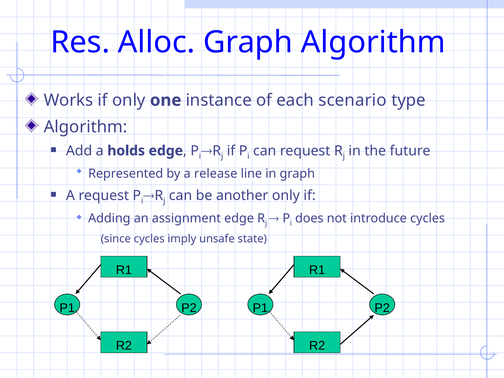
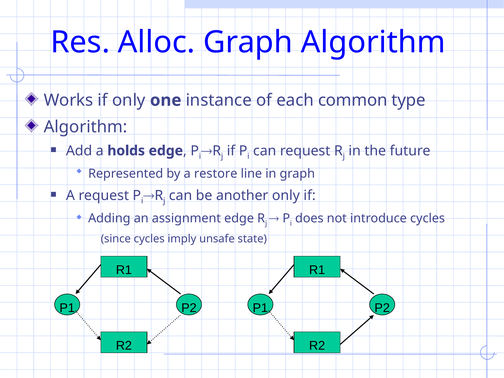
scenario: scenario -> common
release: release -> restore
